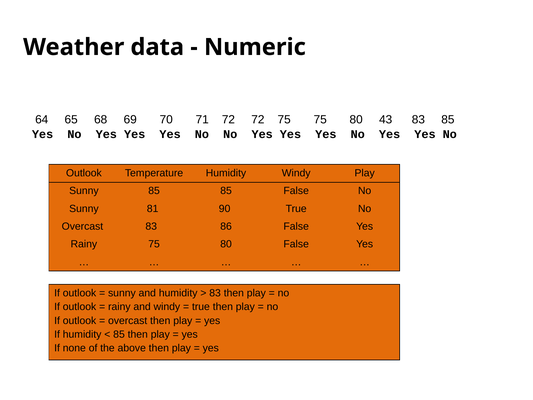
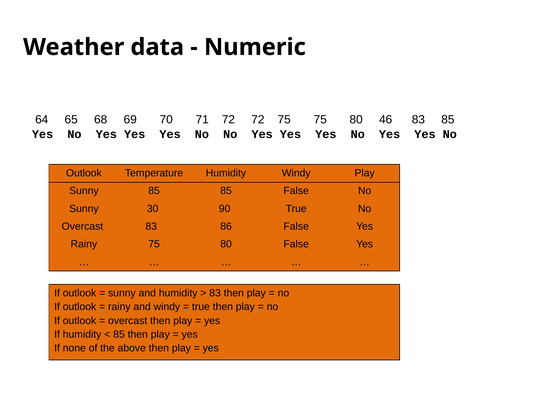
43: 43 -> 46
81: 81 -> 30
